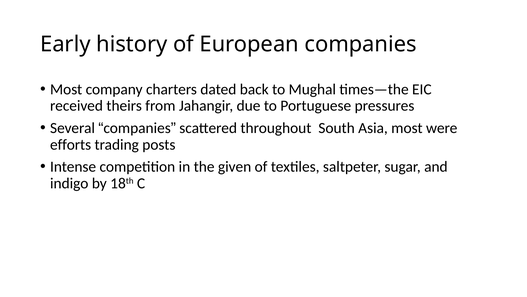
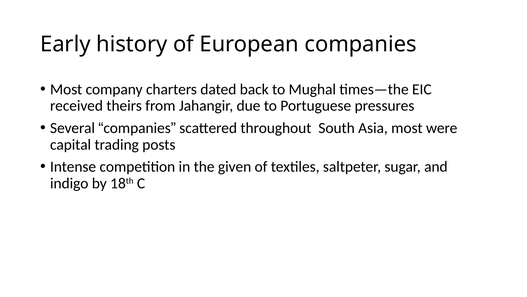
efforts: efforts -> capital
